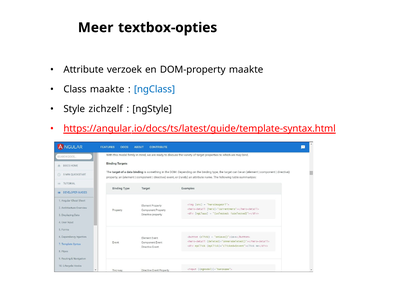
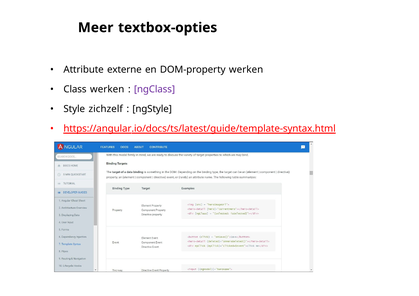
verzoek: verzoek -> externe
DOM-property maakte: maakte -> werken
Class maakte: maakte -> werken
ngClass colour: blue -> purple
